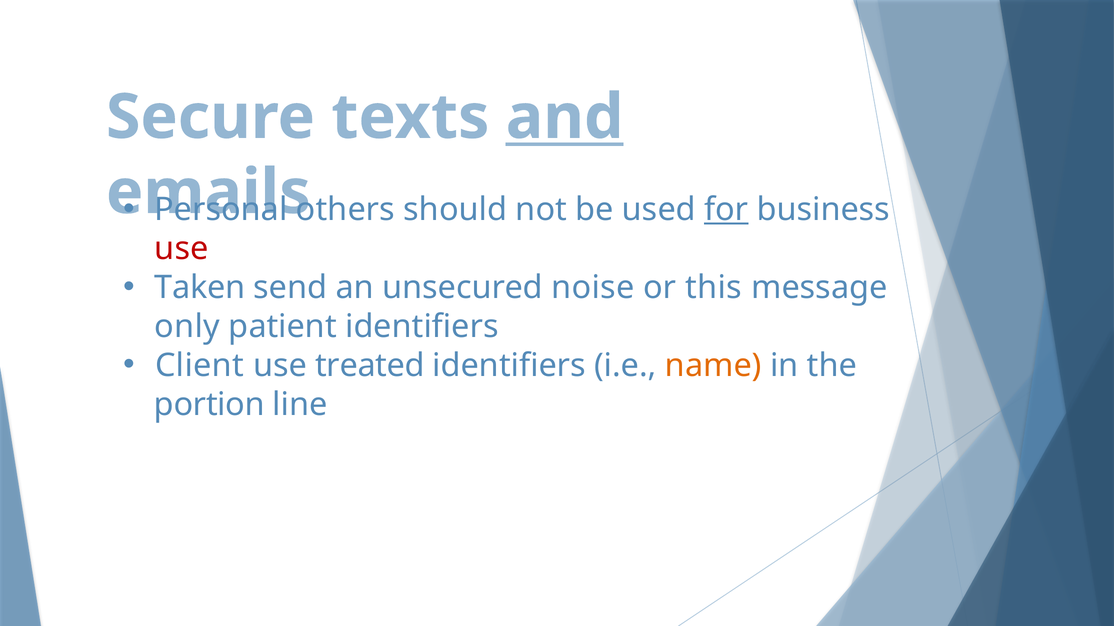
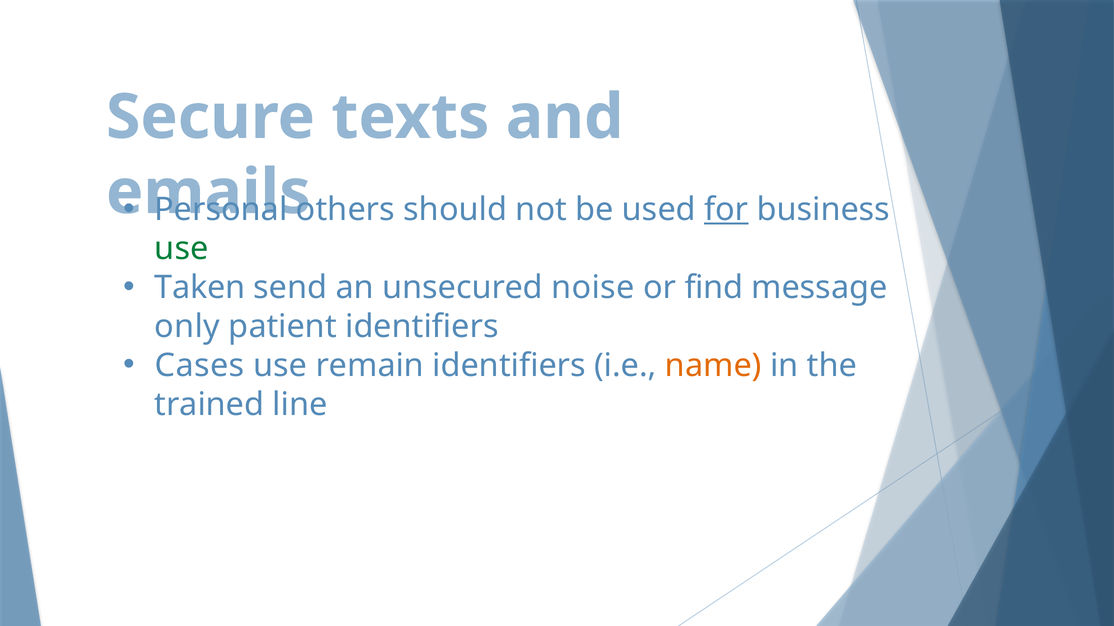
and underline: present -> none
use at (181, 249) colour: red -> green
this: this -> find
Client: Client -> Cases
treated: treated -> remain
portion: portion -> trained
